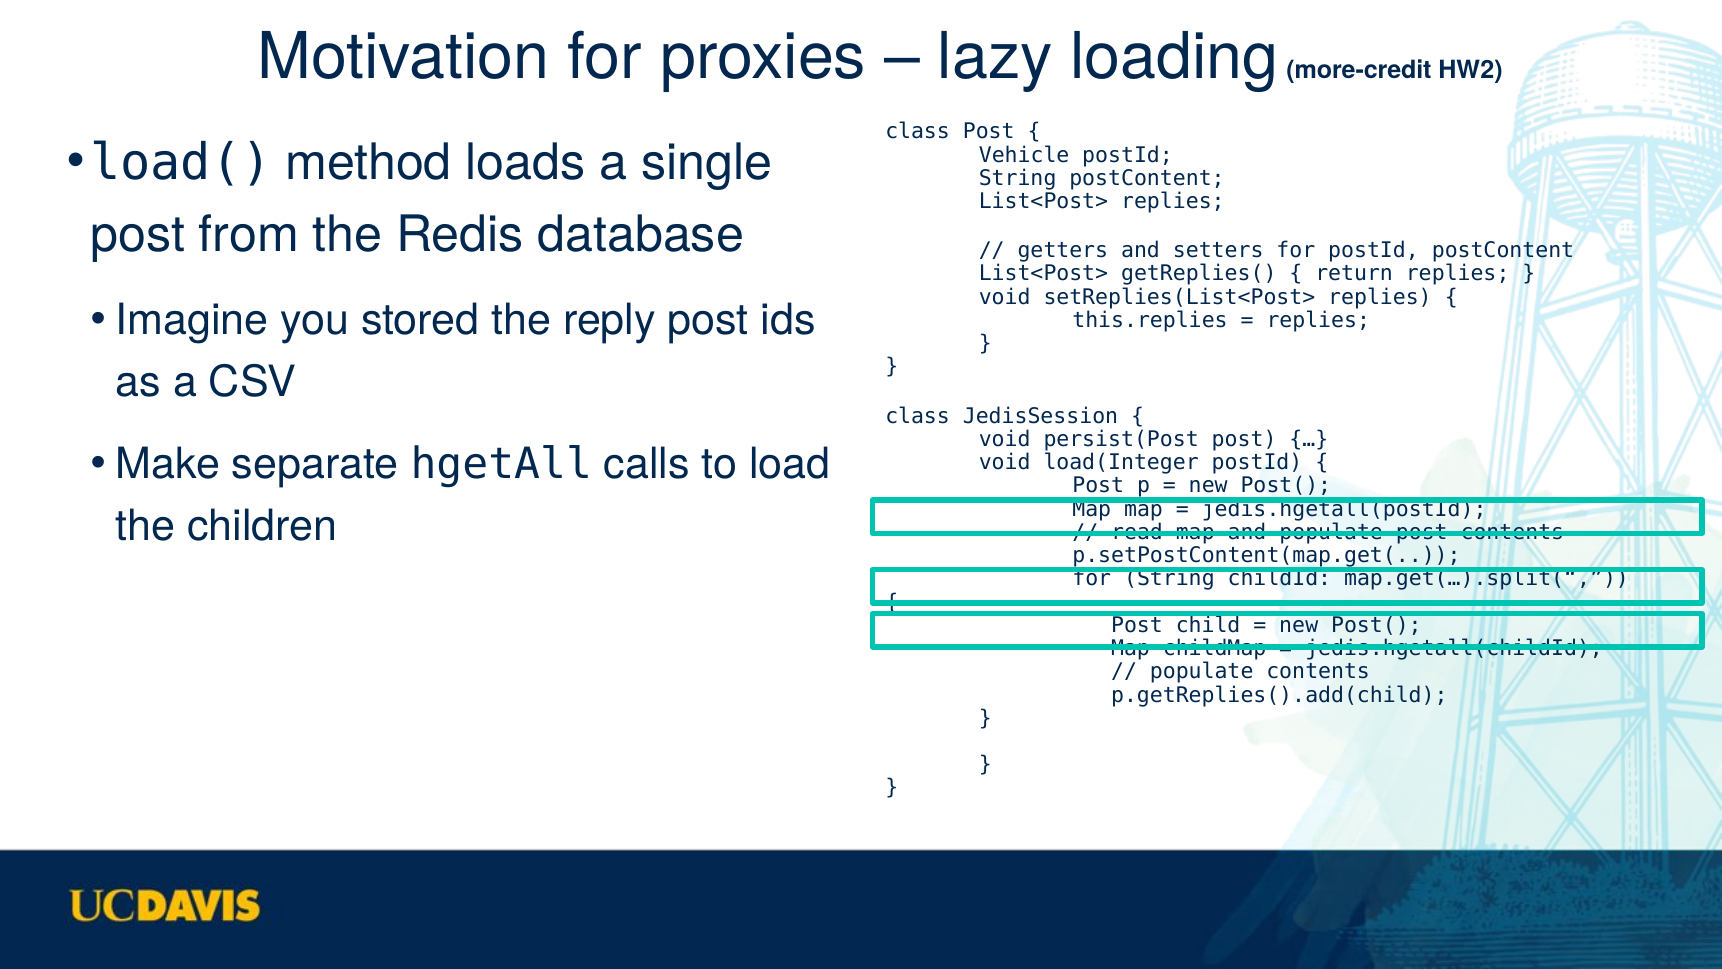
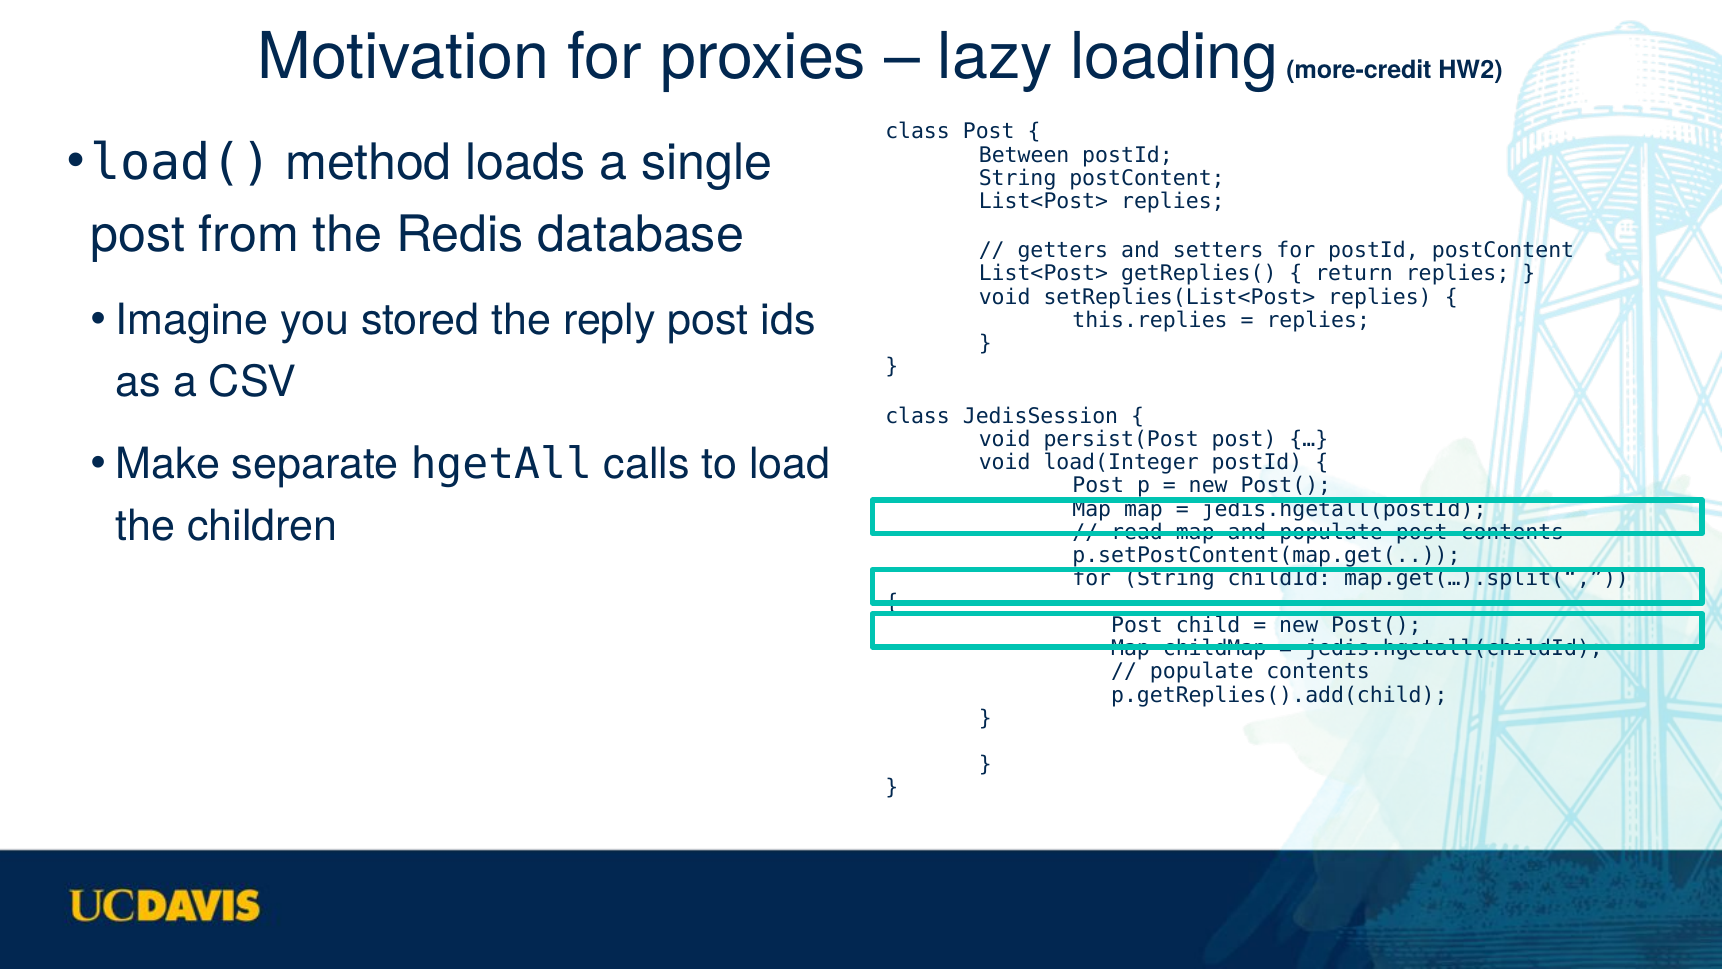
Vehicle: Vehicle -> Between
